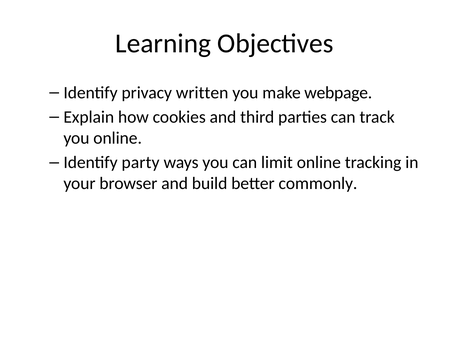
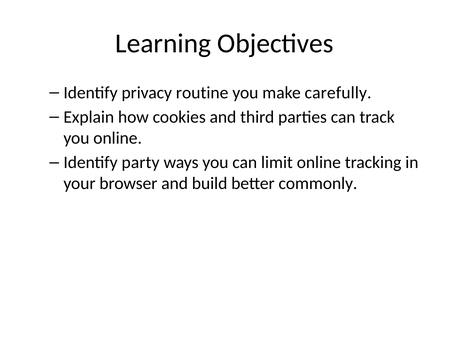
written: written -> routine
webpage: webpage -> carefully
